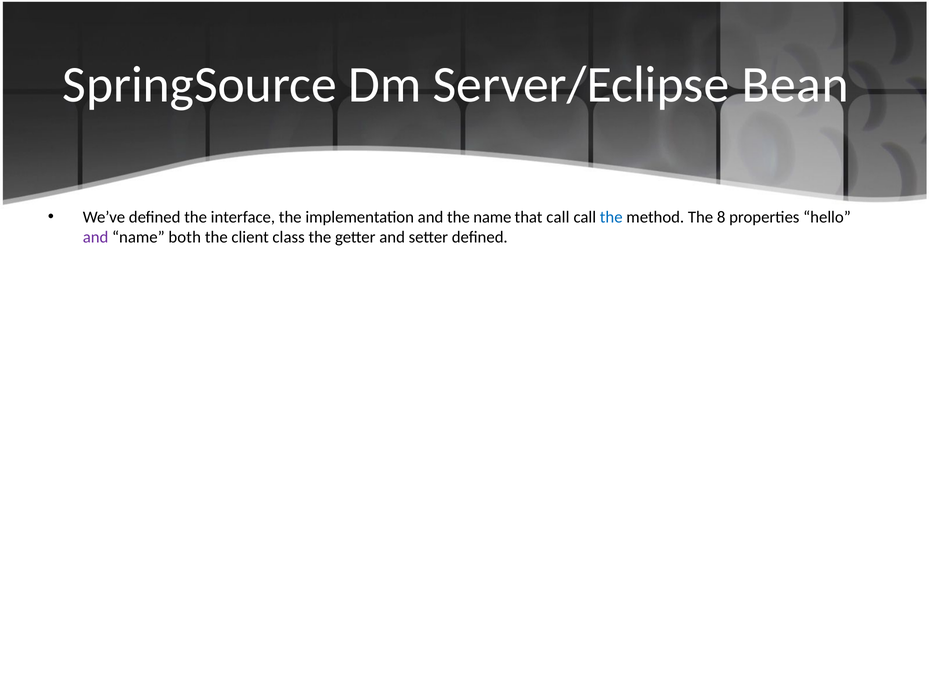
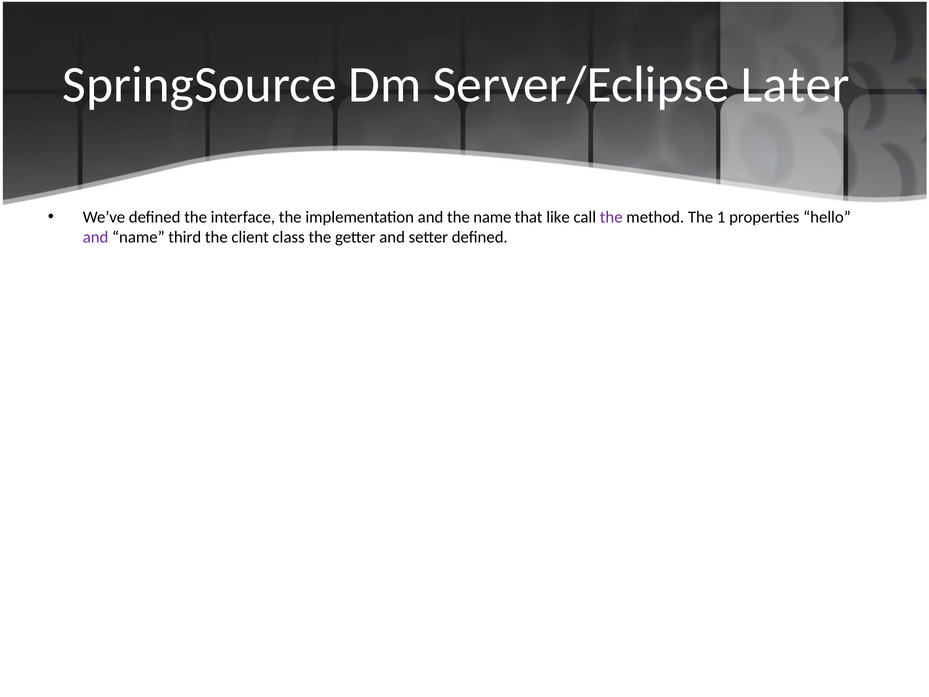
Bean: Bean -> Later
that call: call -> like
the at (611, 217) colour: blue -> purple
8: 8 -> 1
both: both -> third
